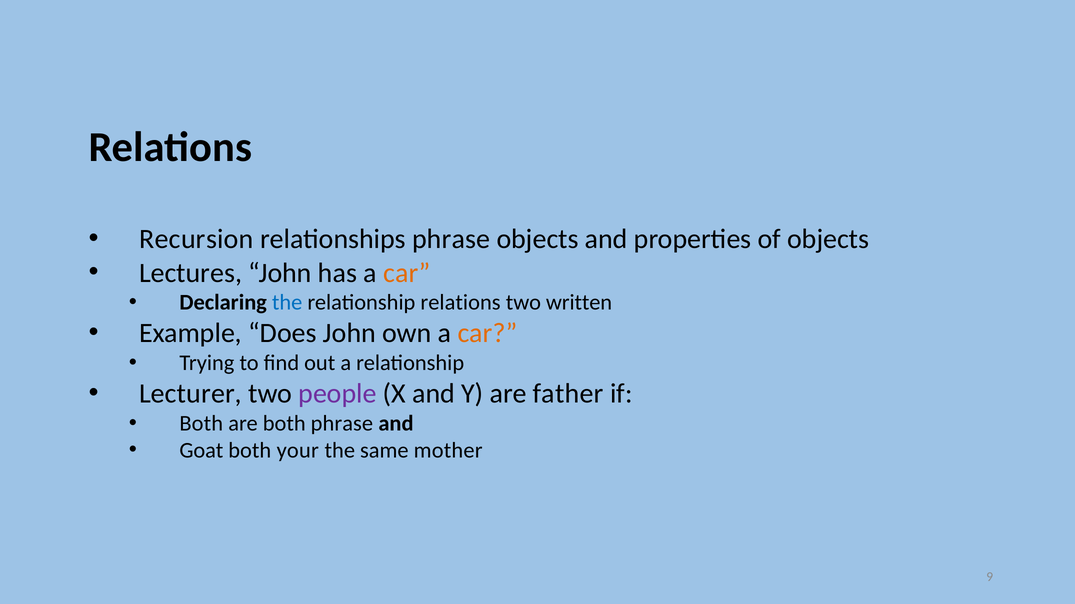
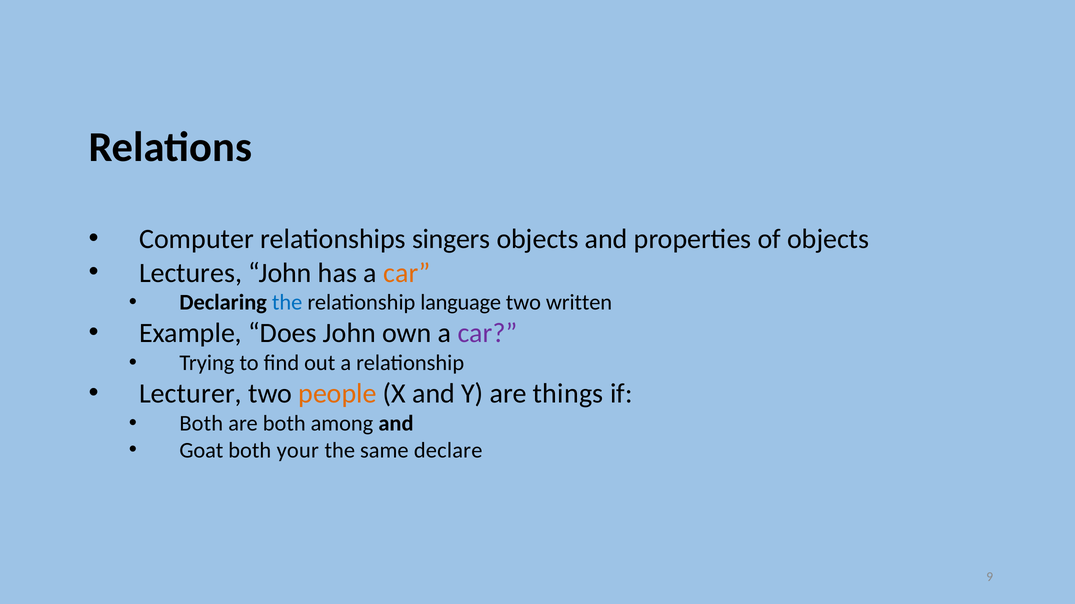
Recursion: Recursion -> Computer
relationships phrase: phrase -> singers
relationship relations: relations -> language
car at (487, 334) colour: orange -> purple
people colour: purple -> orange
father: father -> things
both phrase: phrase -> among
mother: mother -> declare
